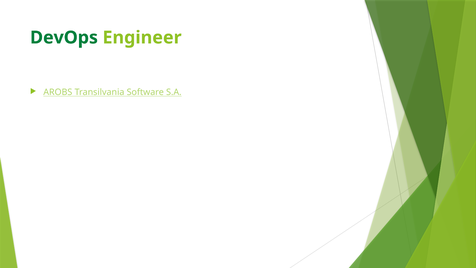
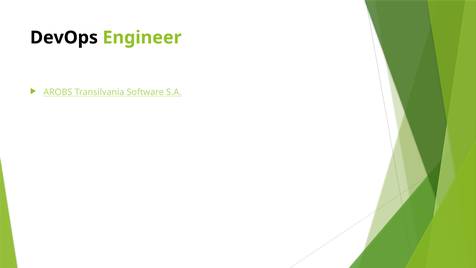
DevOps colour: green -> black
